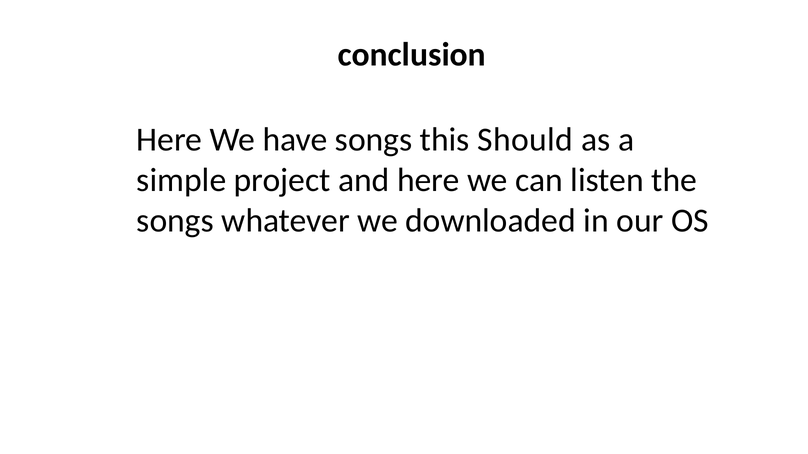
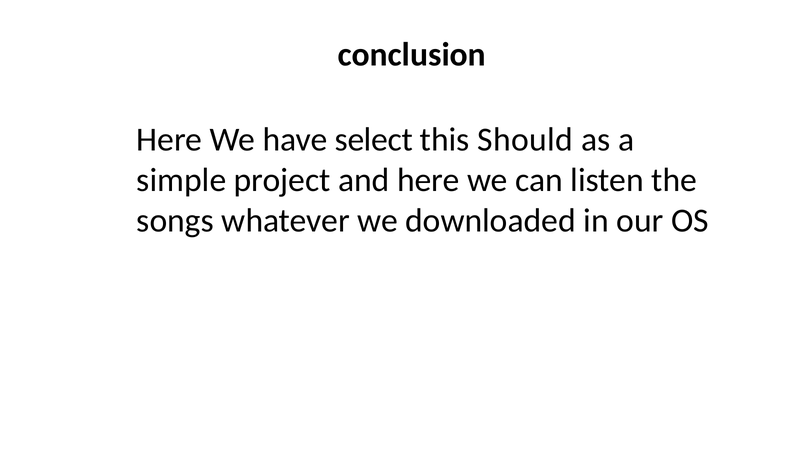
have songs: songs -> select
